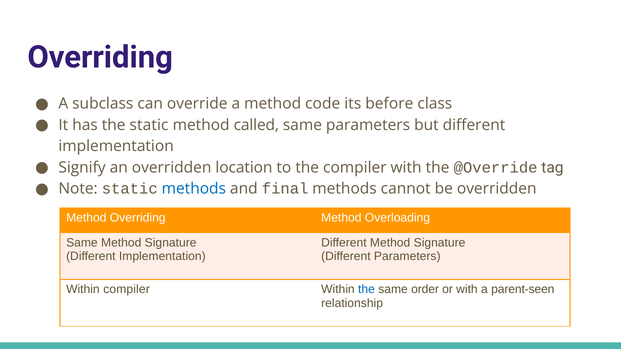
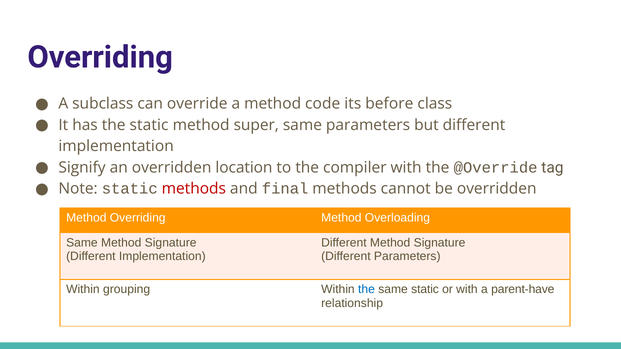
called: called -> super
methods at (194, 189) colour: blue -> red
Within compiler: compiler -> grouping
same order: order -> static
parent-seen: parent-seen -> parent-have
